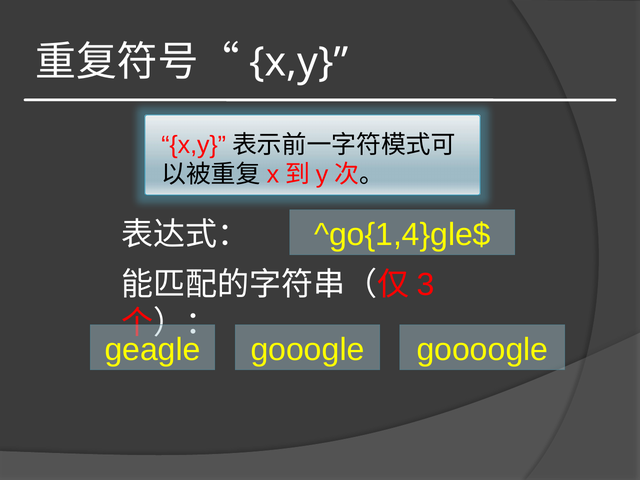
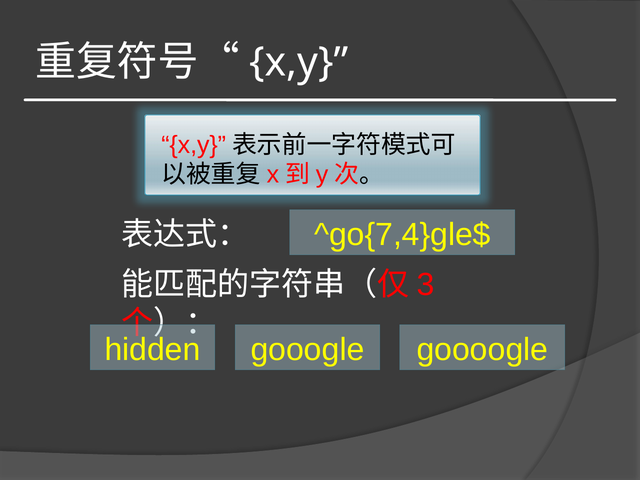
^go{1,4}gle$: ^go{1,4}gle$ -> ^go{7,4}gle$
geagle: geagle -> hidden
